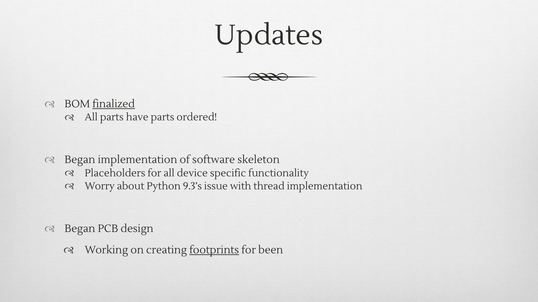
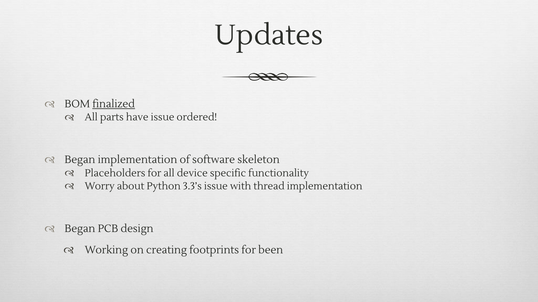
have parts: parts -> issue
9.3’s: 9.3’s -> 3.3’s
footprints underline: present -> none
